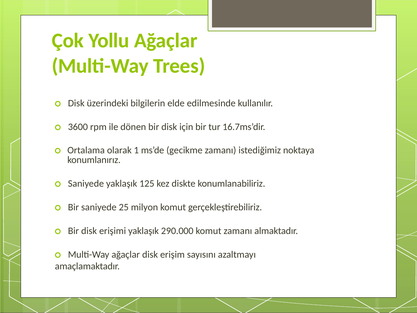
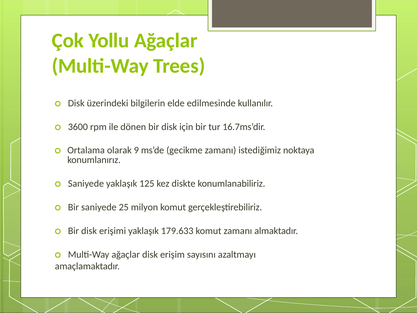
1: 1 -> 9
290.000: 290.000 -> 179.633
